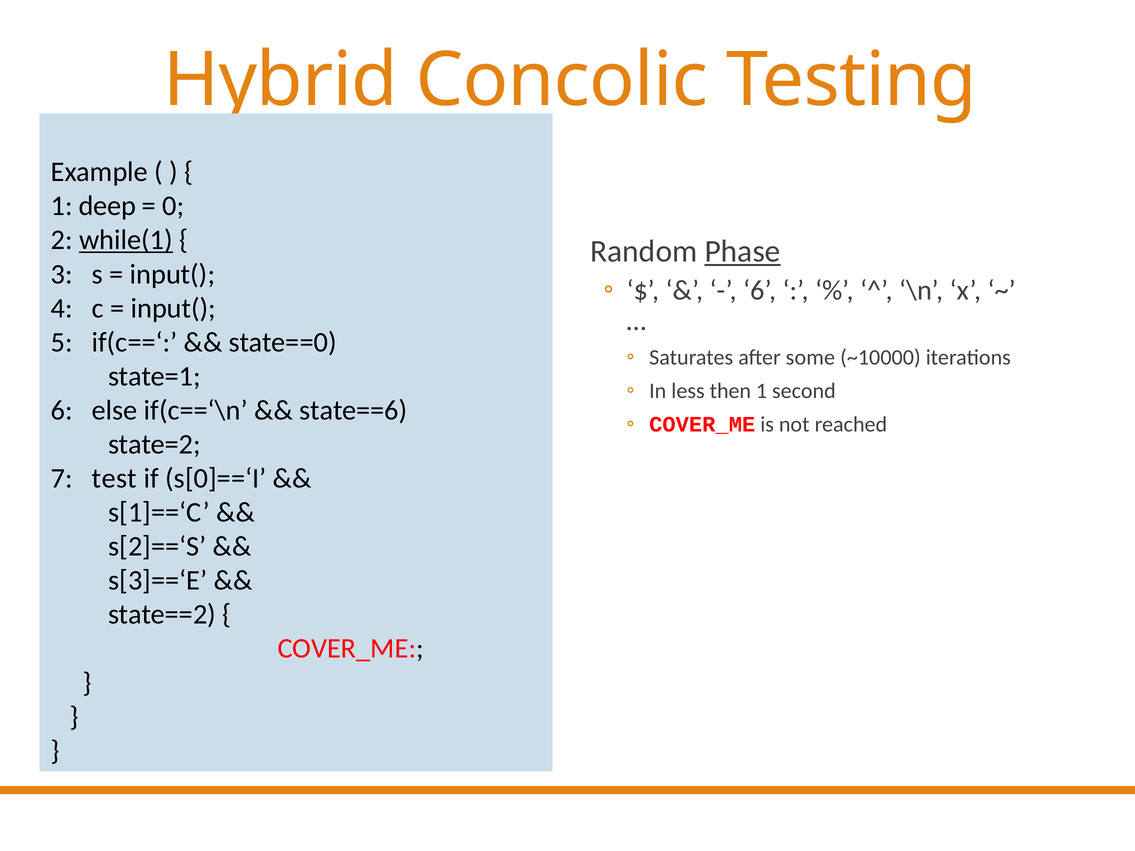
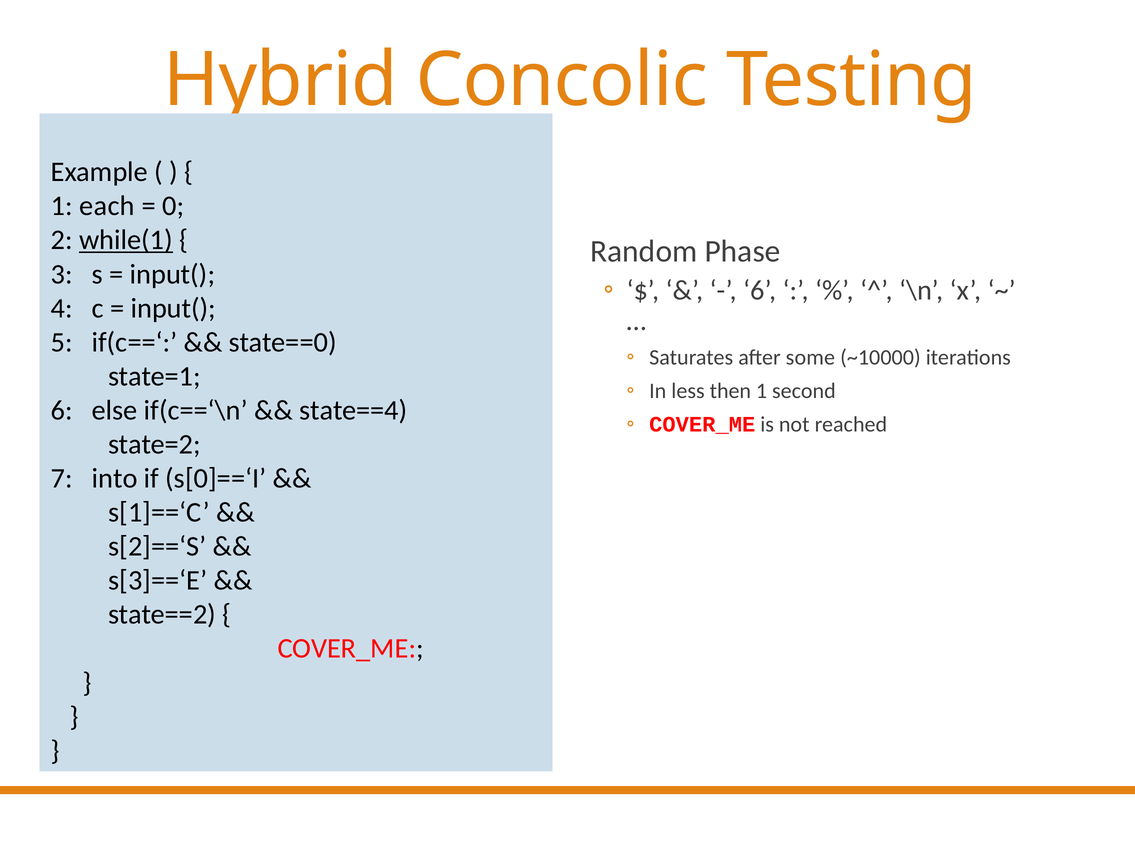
deep: deep -> each
Phase underline: present -> none
state==6: state==6 -> state==4
test: test -> into
